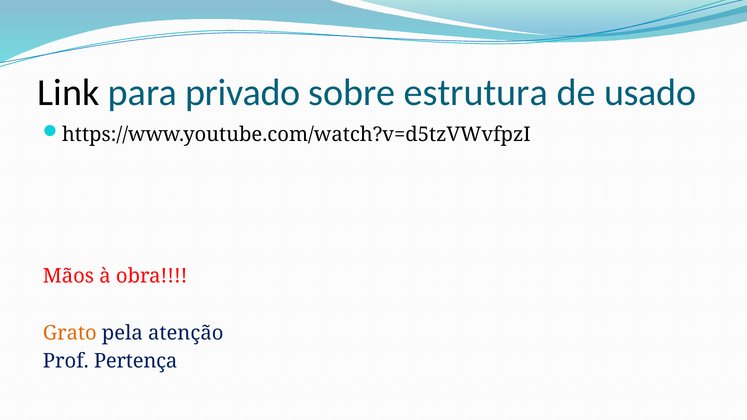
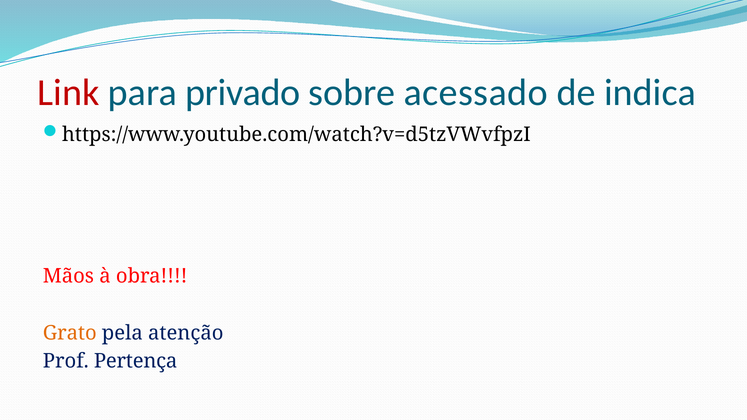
Link colour: black -> red
estrutura: estrutura -> acessado
usado: usado -> indica
